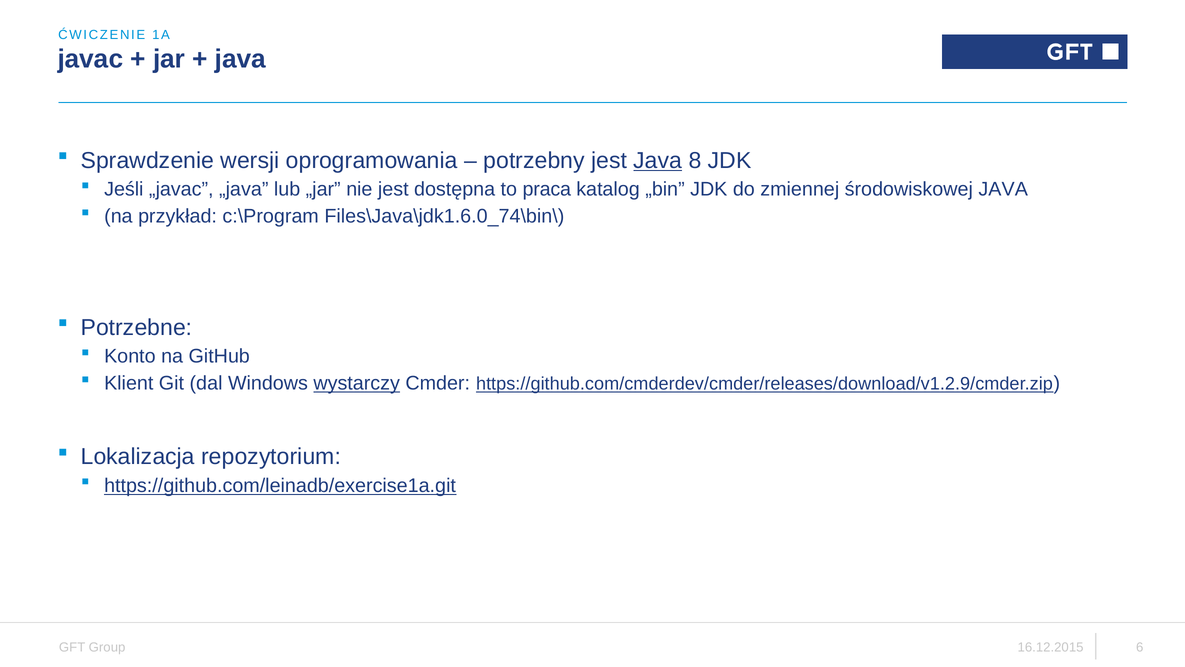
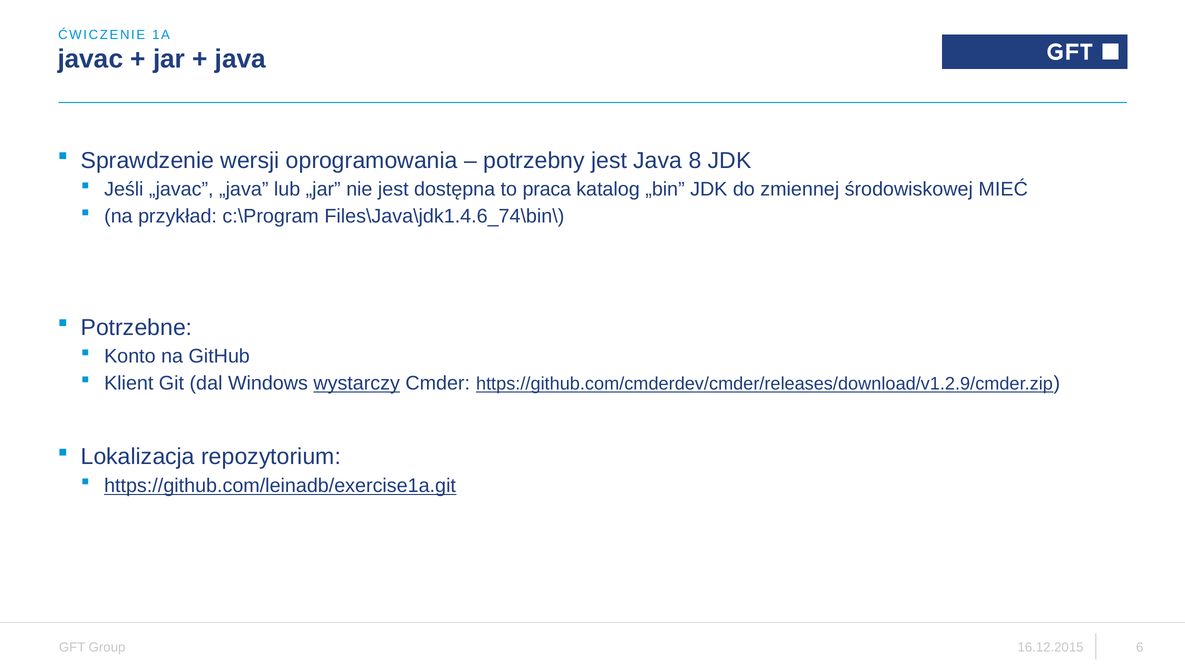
Java at (658, 161) underline: present -> none
środowiskowej JAVA: JAVA -> MIEĆ
Files\Java\jdk1.6.0_74\bin\: Files\Java\jdk1.6.0_74\bin\ -> Files\Java\jdk1.4.6_74\bin\
